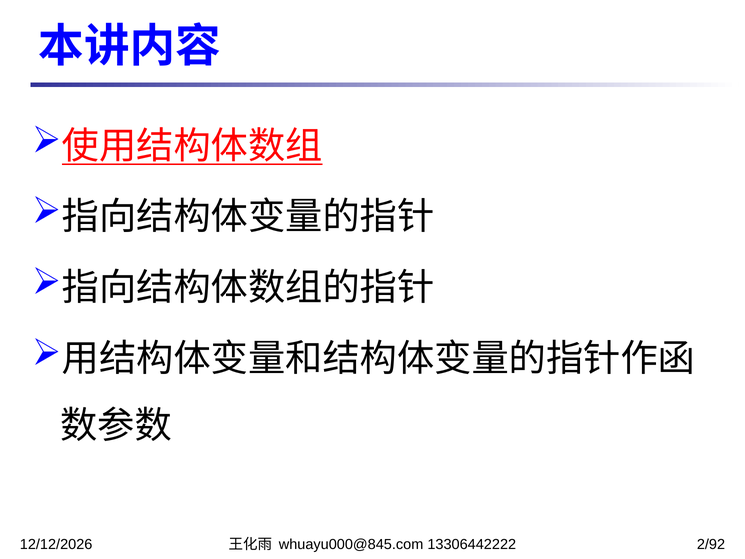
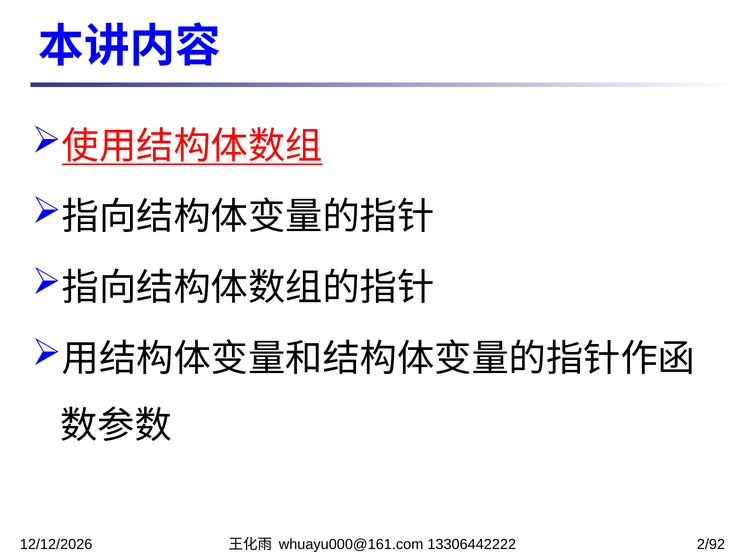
whuayu000@845.com: whuayu000@845.com -> whuayu000@161.com
